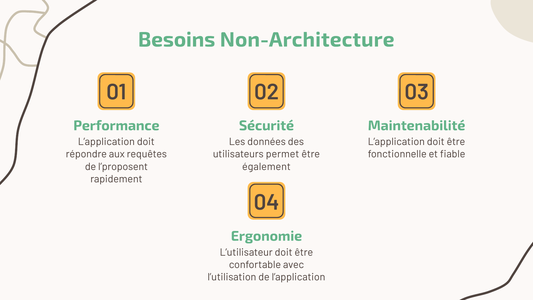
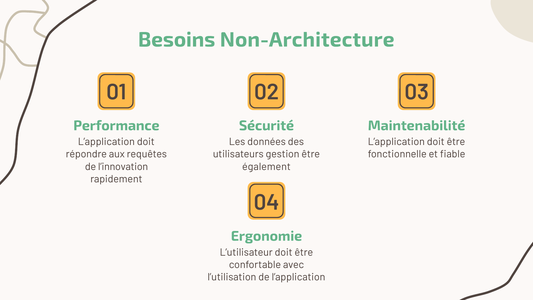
permet: permet -> gestion
l’proposent: l’proposent -> l’innovation
